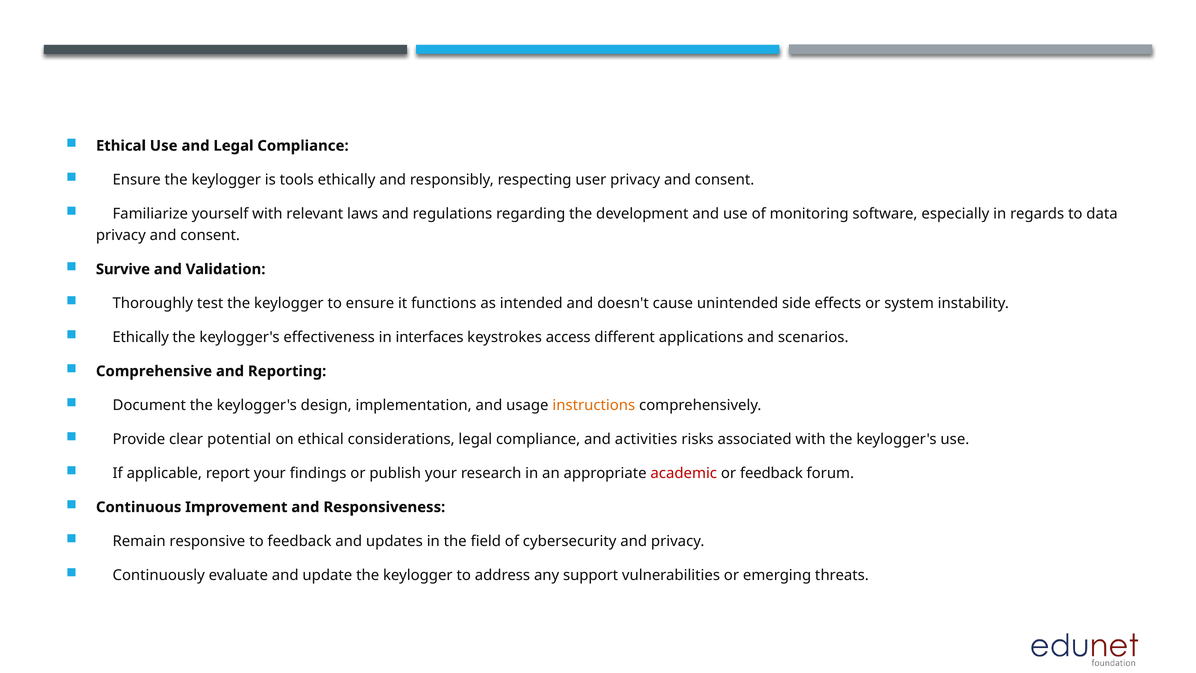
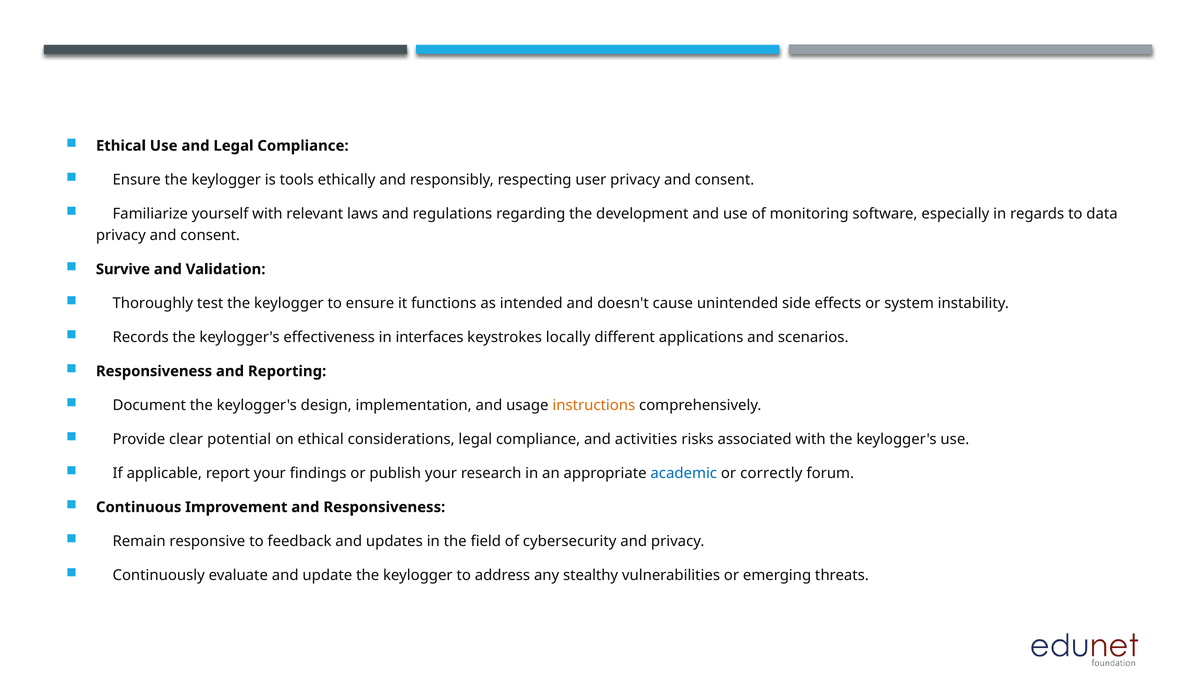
Ethically at (141, 337): Ethically -> Records
access: access -> locally
Comprehensive at (154, 371): Comprehensive -> Responsiveness
academic colour: red -> blue
or feedback: feedback -> correctly
support: support -> stealthy
